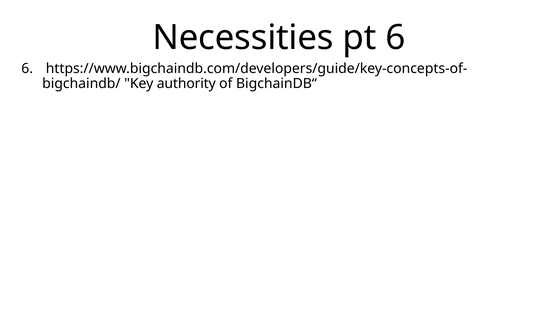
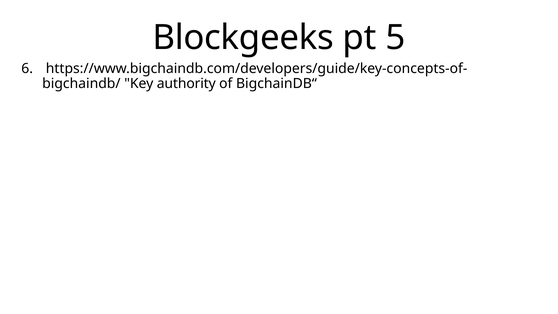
Necessities: Necessities -> Blockgeeks
pt 6: 6 -> 5
